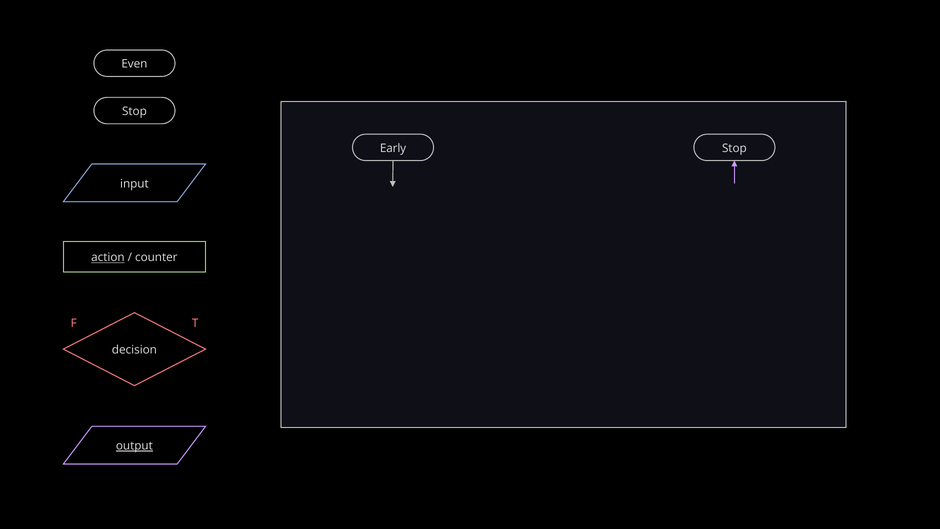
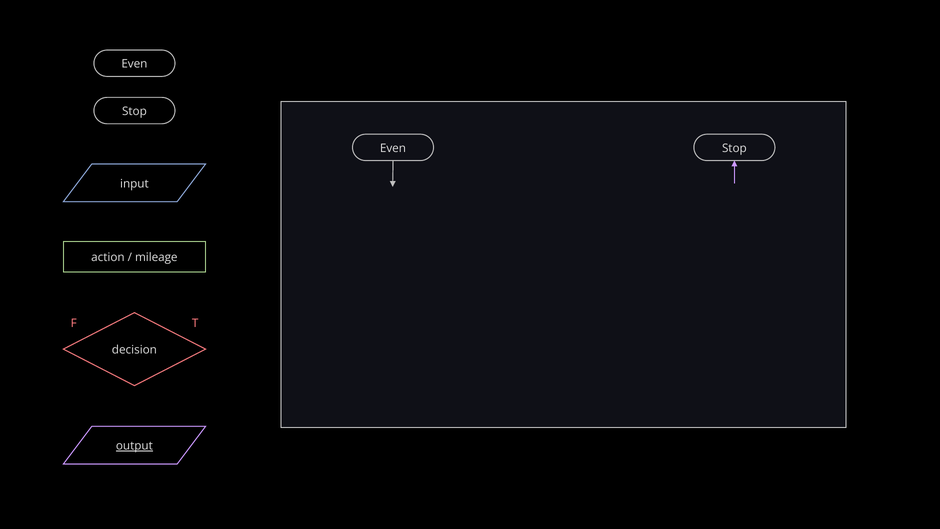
Early at (393, 148): Early -> Even
action underline: present -> none
counter: counter -> mileage
